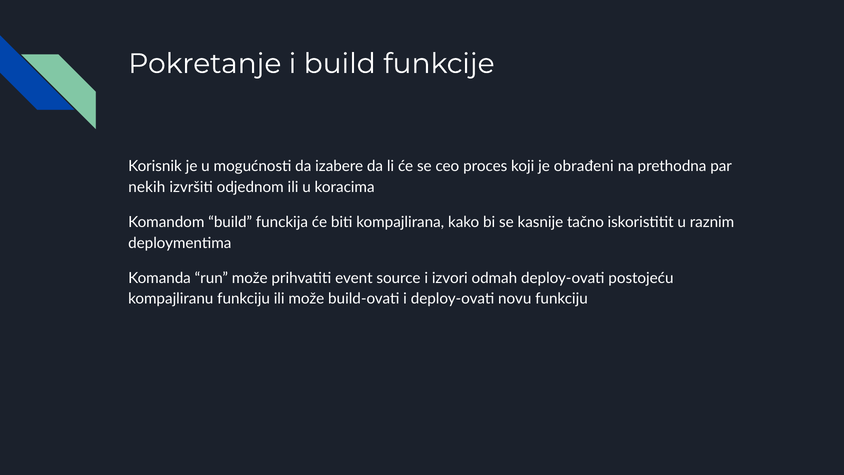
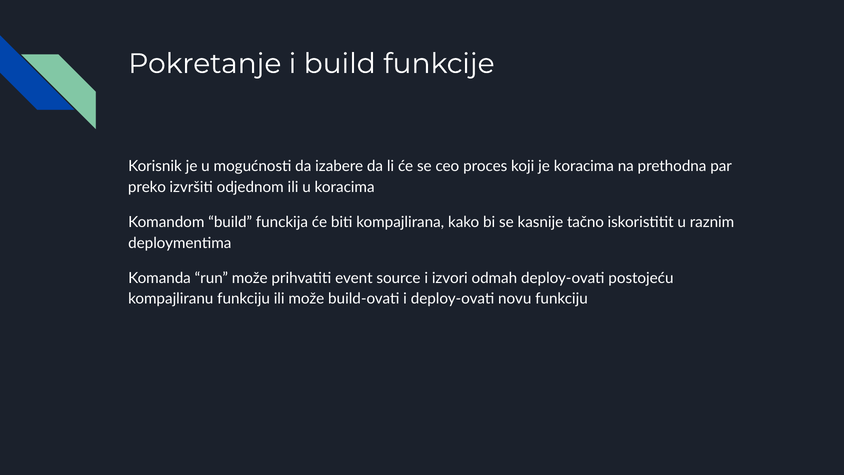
je obrađeni: obrađeni -> koracima
nekih: nekih -> preko
